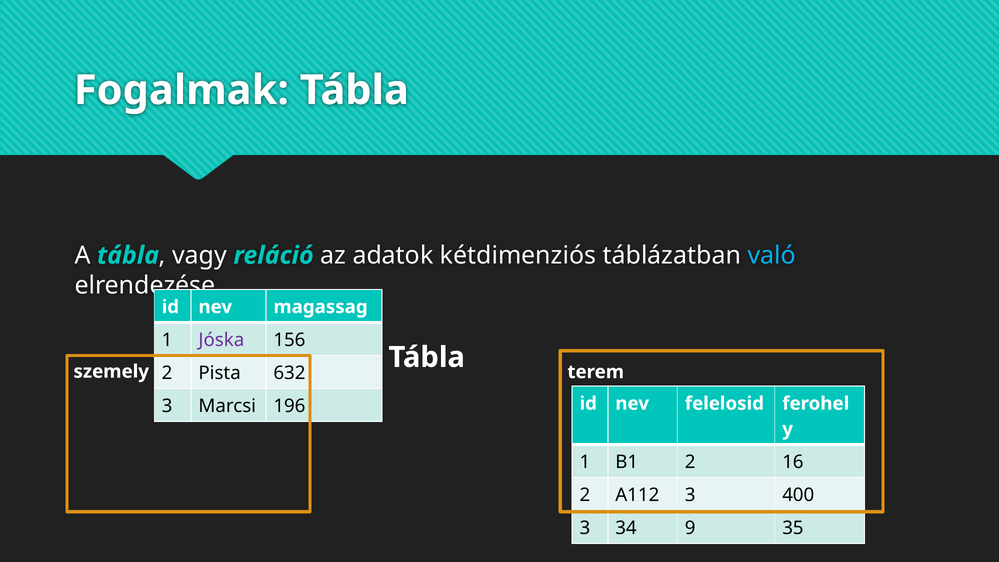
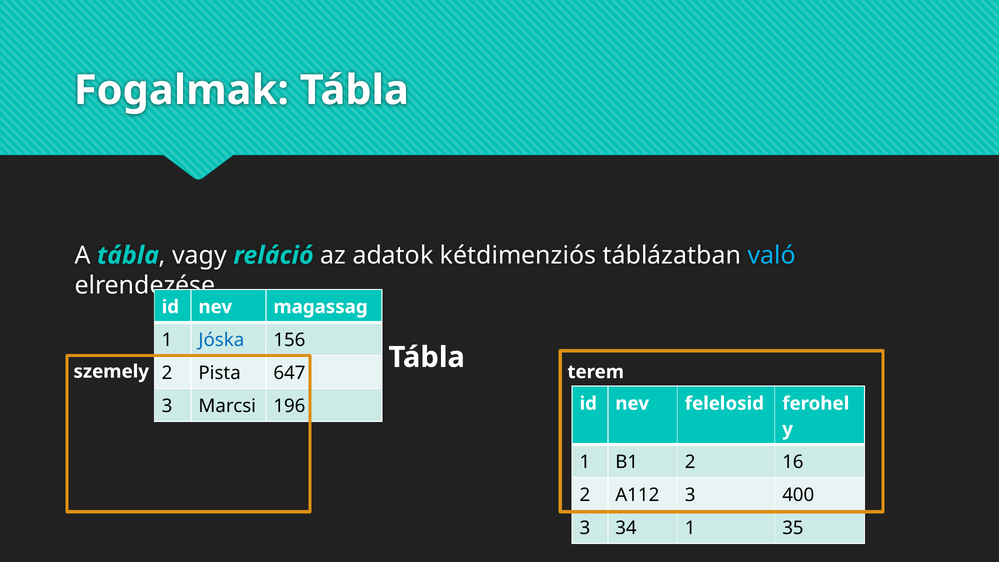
Jóska colour: purple -> blue
632: 632 -> 647
34 9: 9 -> 1
